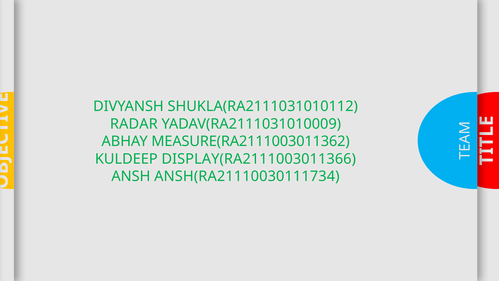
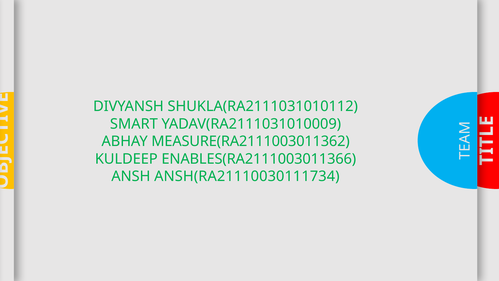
RADAR: RADAR -> SMART
DISPLAY(RA2111003011366: DISPLAY(RA2111003011366 -> ENABLES(RA2111003011366
